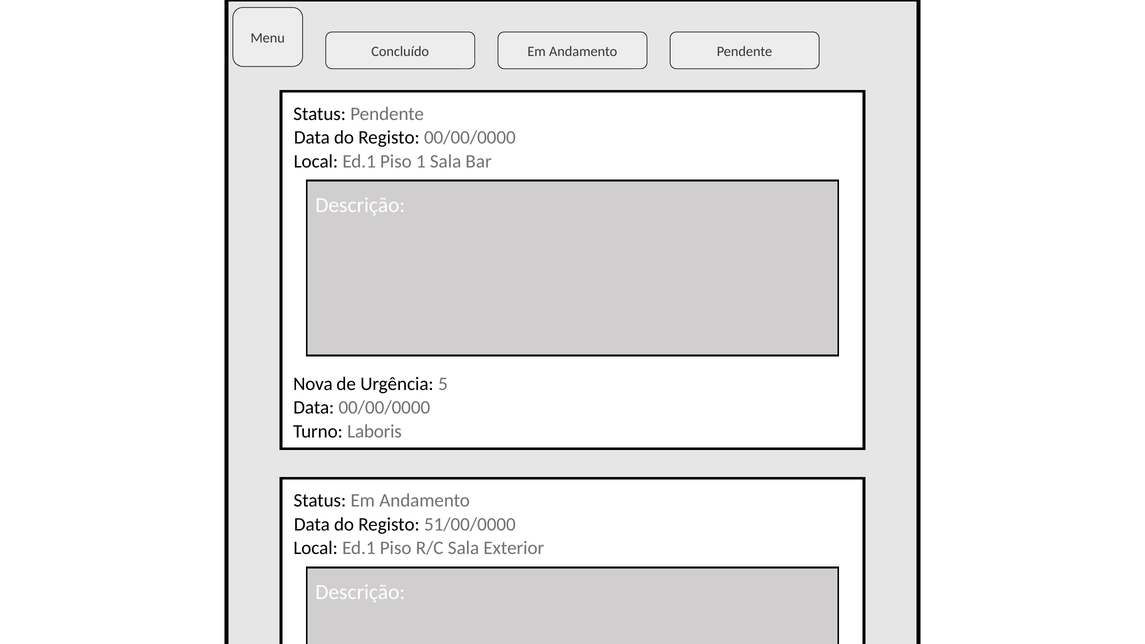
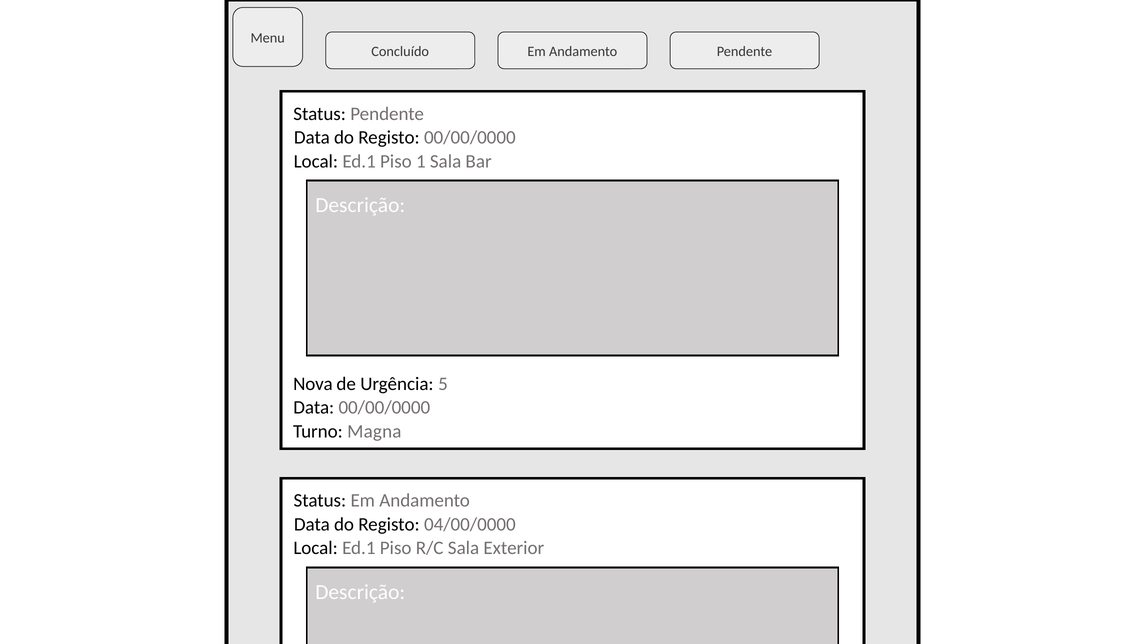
Laboris: Laboris -> Magna
51/00/0000: 51/00/0000 -> 04/00/0000
